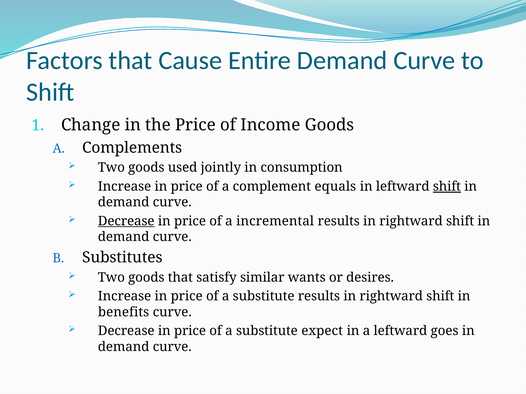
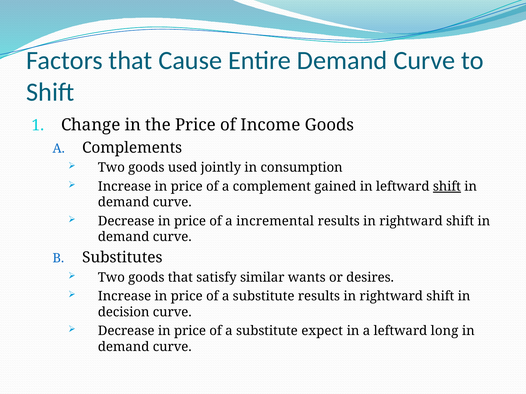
equals: equals -> gained
Decrease at (126, 221) underline: present -> none
benefits: benefits -> decision
goes: goes -> long
